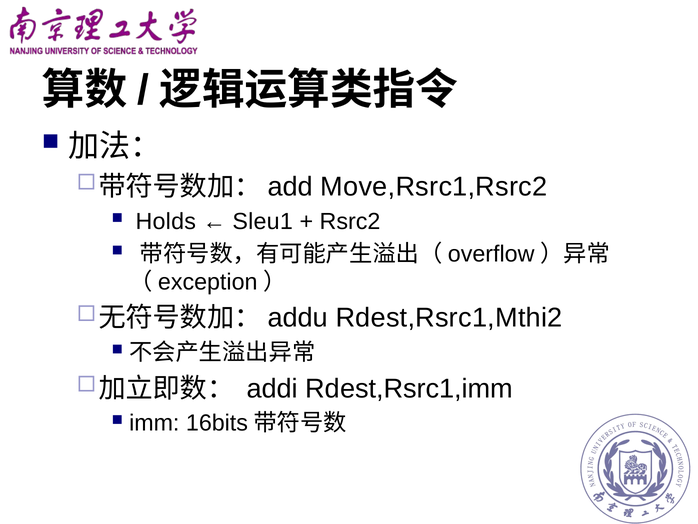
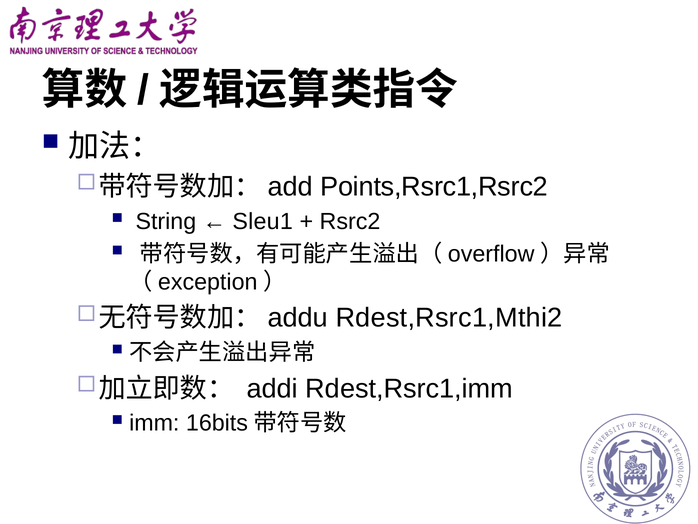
Move,Rsrc1,Rsrc2: Move,Rsrc1,Rsrc2 -> Points,Rsrc1,Rsrc2
Holds: Holds -> String
